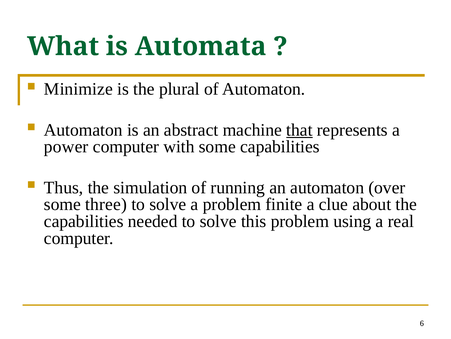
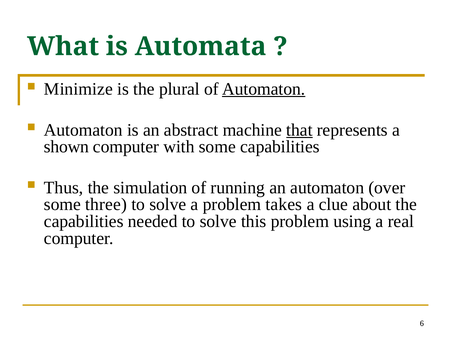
Automaton at (264, 89) underline: none -> present
power: power -> shown
finite: finite -> takes
